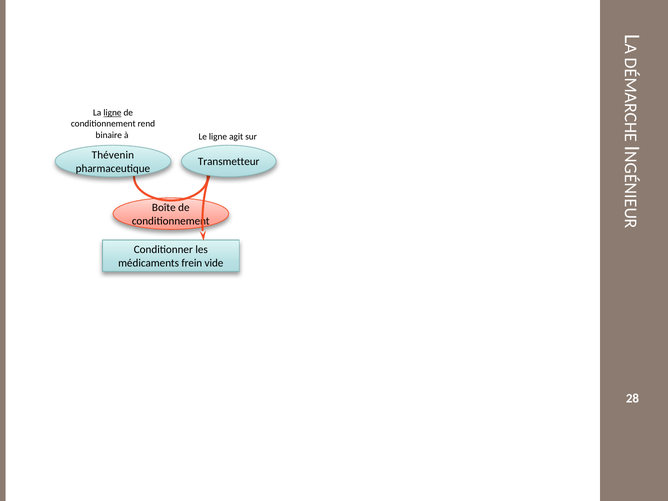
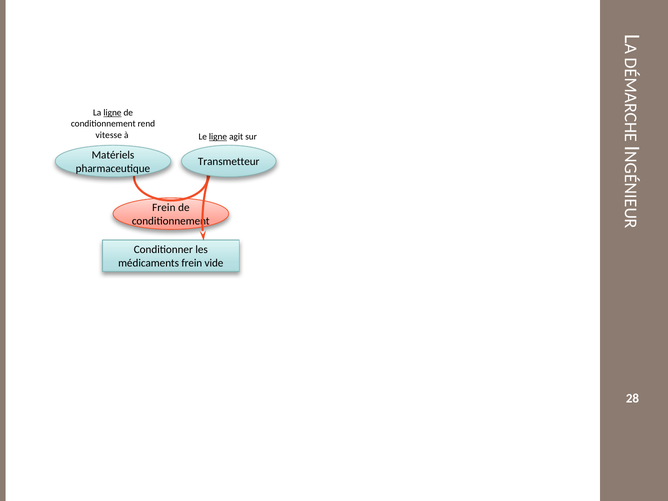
binaire: binaire -> vitesse
ligne at (218, 137) underline: none -> present
Thévenin: Thévenin -> Matériels
Boîte at (164, 208): Boîte -> Frein
